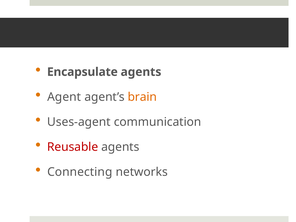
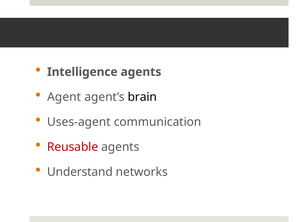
Encapsulate: Encapsulate -> Intelligence
brain colour: orange -> black
Connecting: Connecting -> Understand
